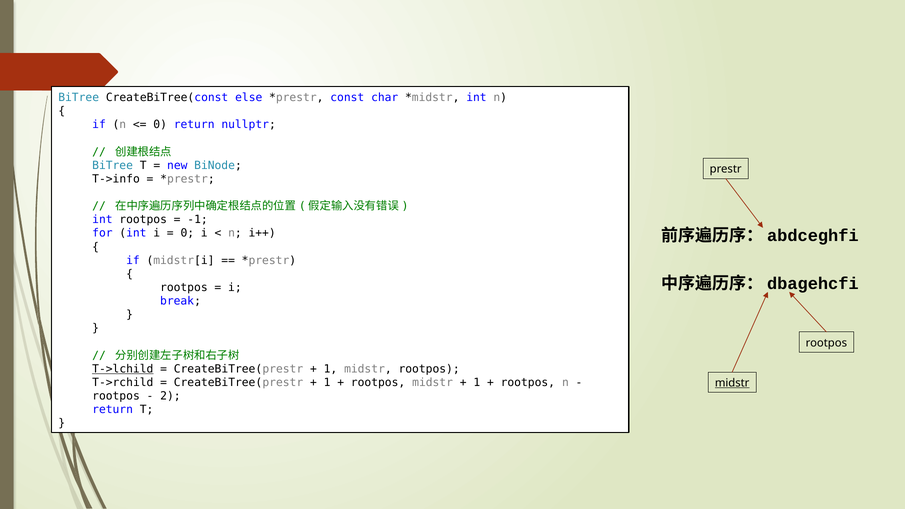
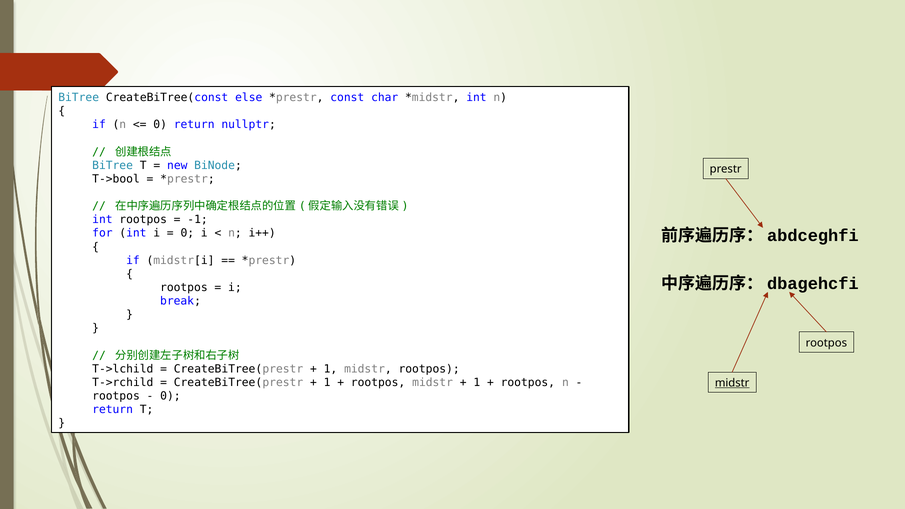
T->info: T->info -> T->bool
T->lchild underline: present -> none
2 at (170, 396): 2 -> 0
